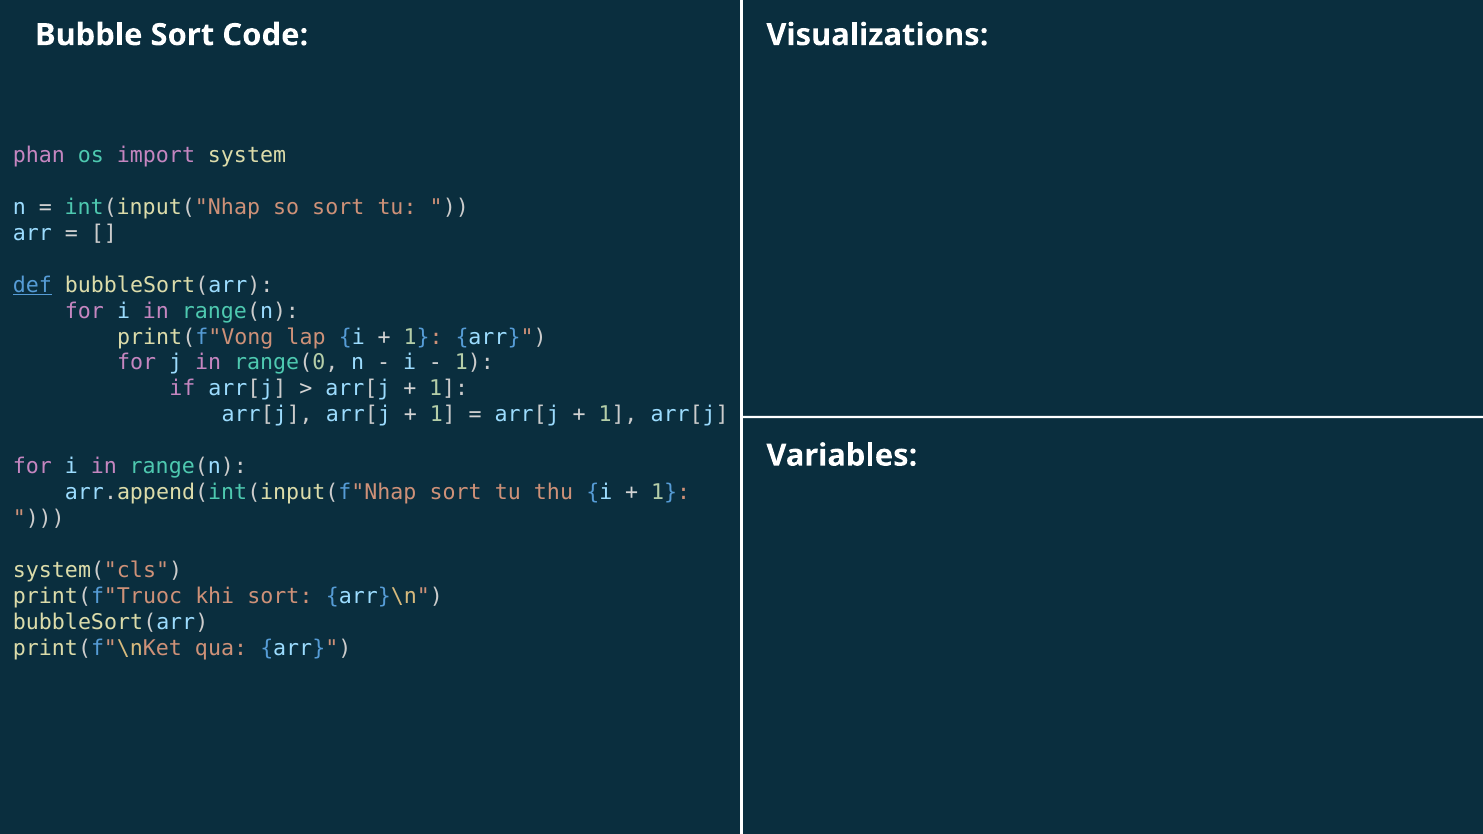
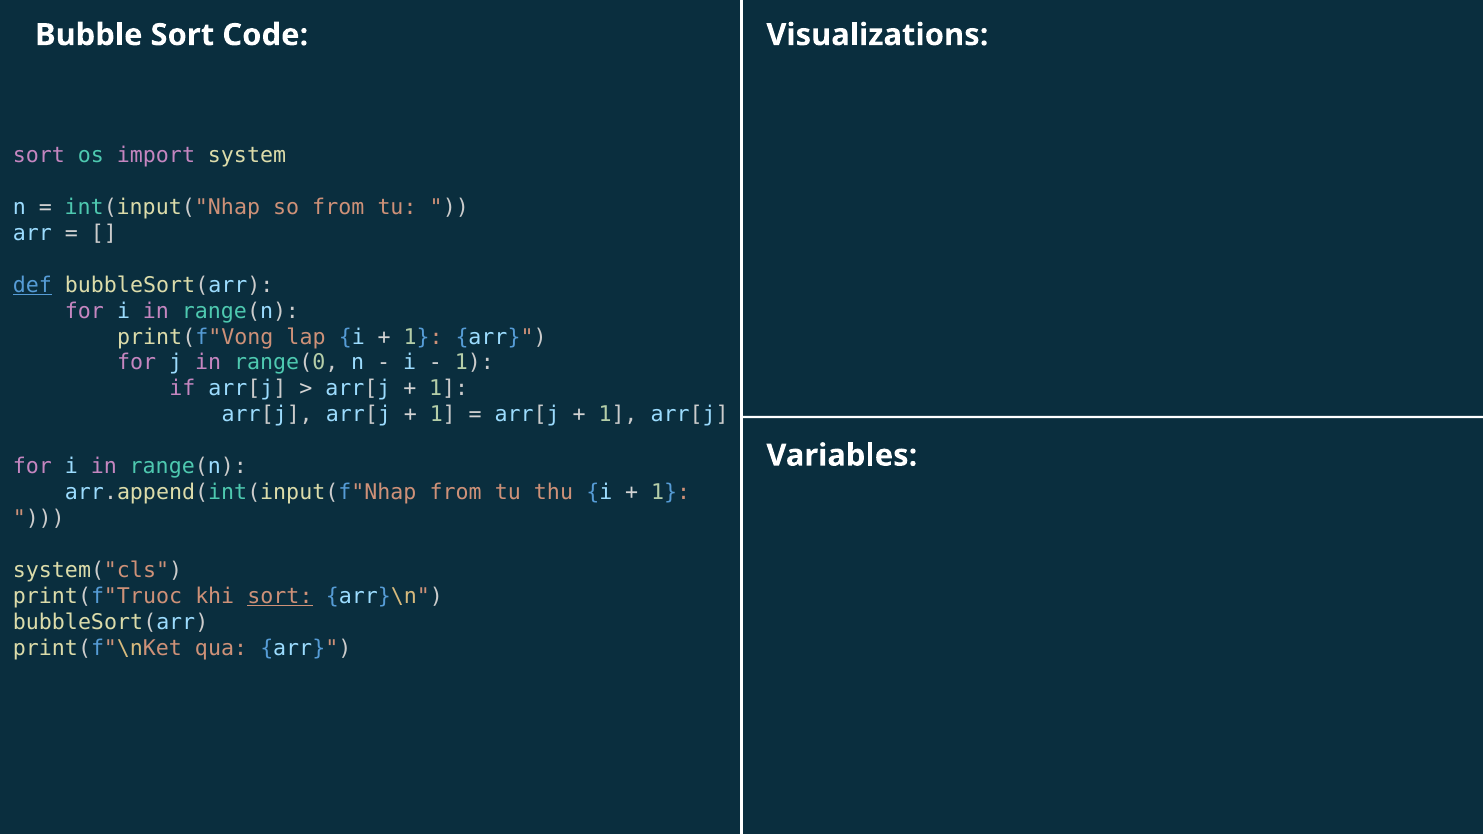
phan at (39, 155): phan -> sort
so sort: sort -> from
arr.append(int(input(f"Nhap sort: sort -> from
sort at (280, 597) underline: none -> present
